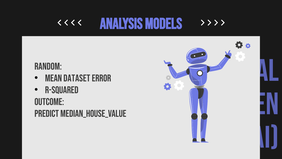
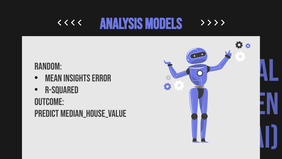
dataset: dataset -> insights
